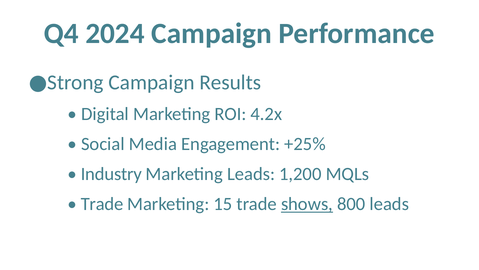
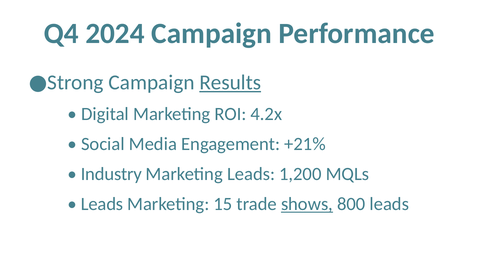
Results underline: none -> present
+25%: +25% -> +21%
Trade at (102, 204): Trade -> Leads
